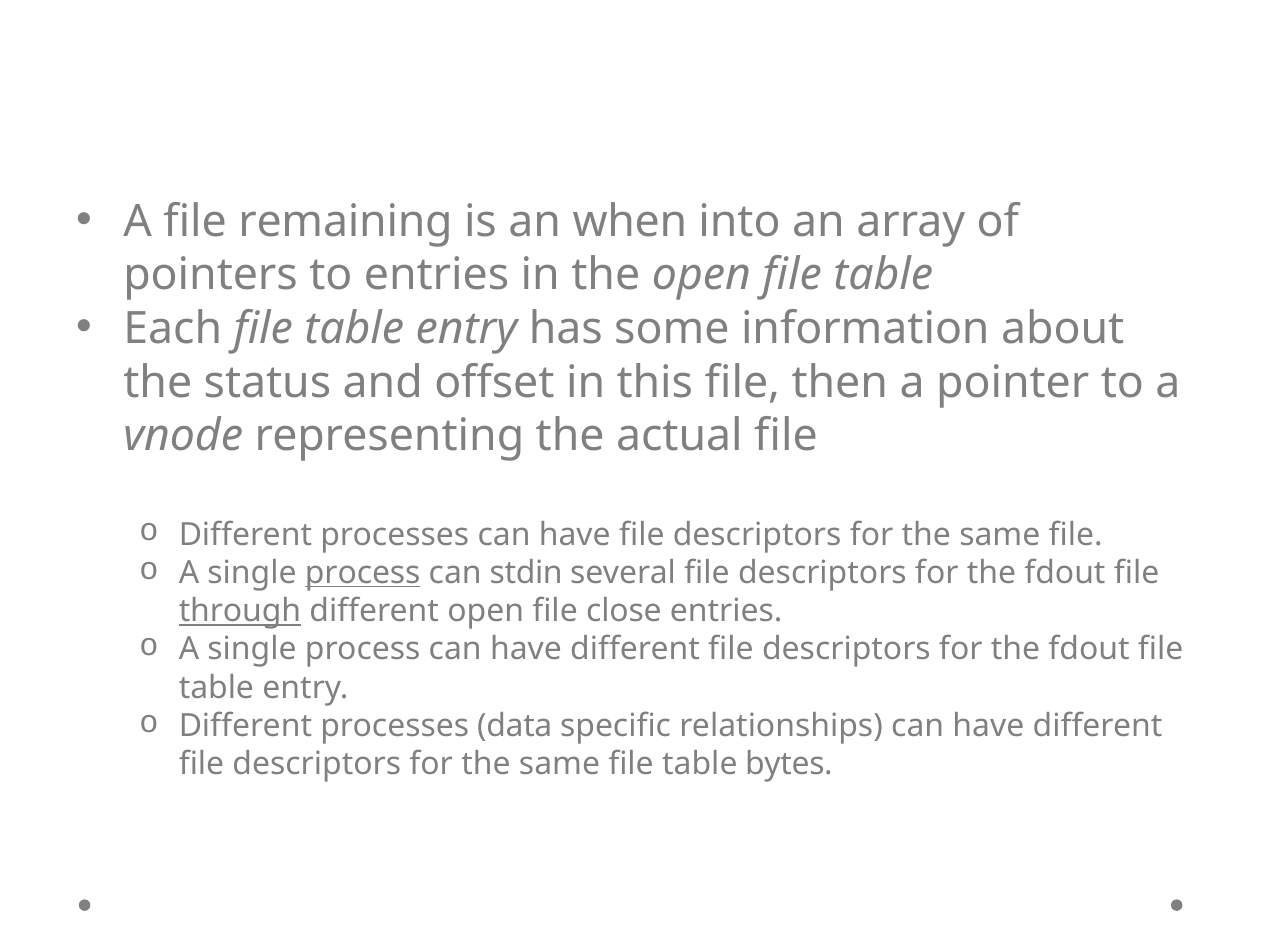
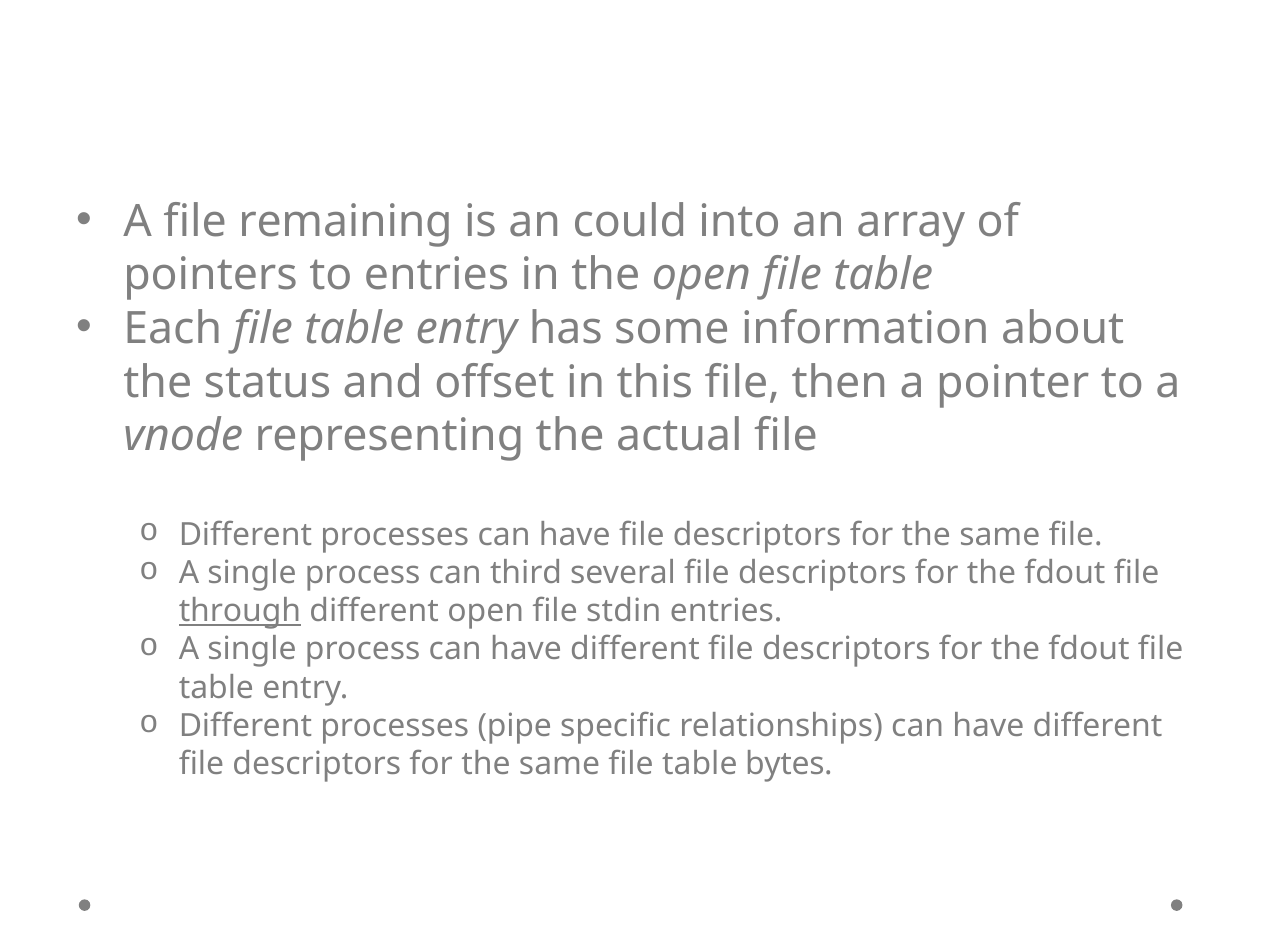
when: when -> could
process at (363, 573) underline: present -> none
stdin: stdin -> third
close: close -> stdin
data: data -> pipe
